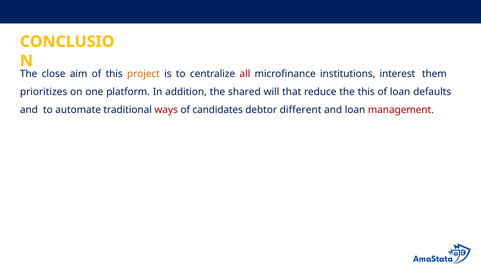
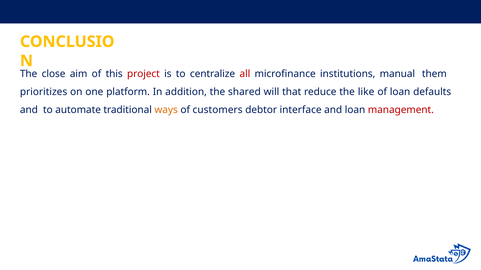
project colour: orange -> red
interest: interest -> manual
the this: this -> like
ways colour: red -> orange
candidates: candidates -> customers
different: different -> interface
